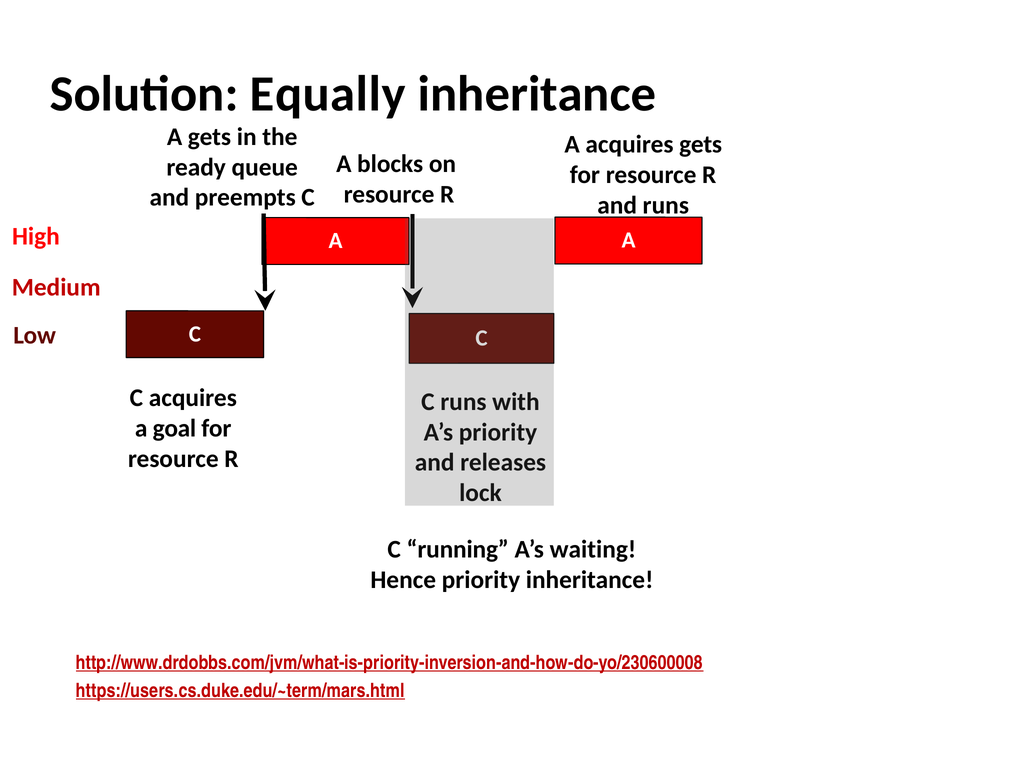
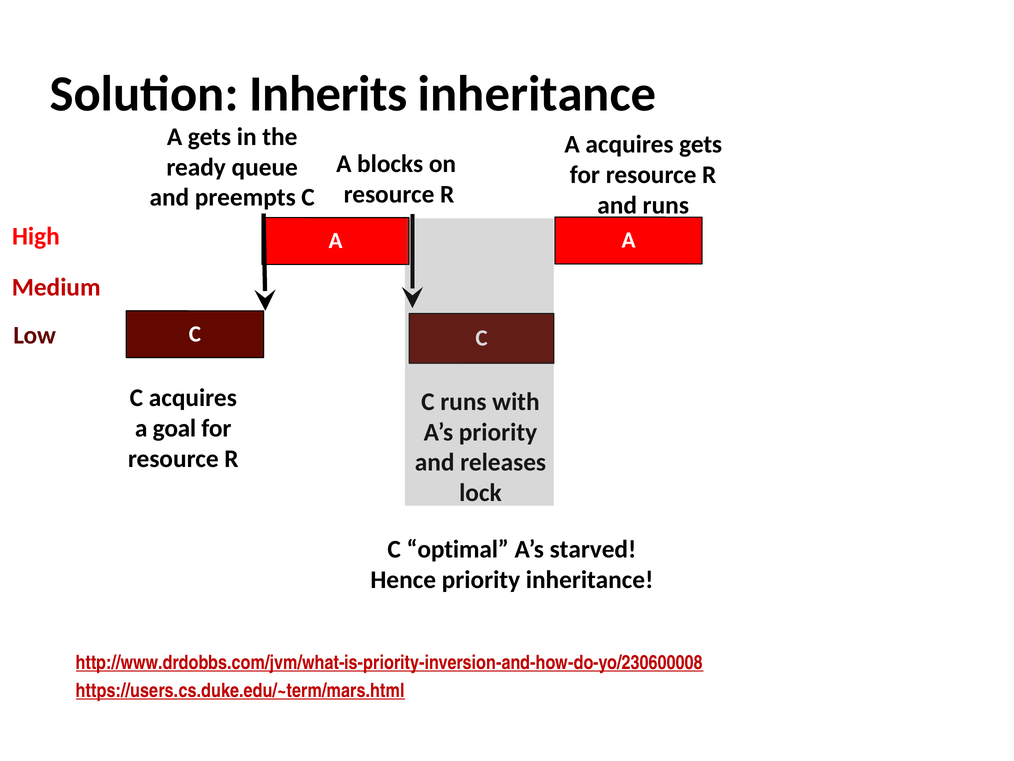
Equally: Equally -> Inherits
running: running -> optimal
waiting: waiting -> starved
